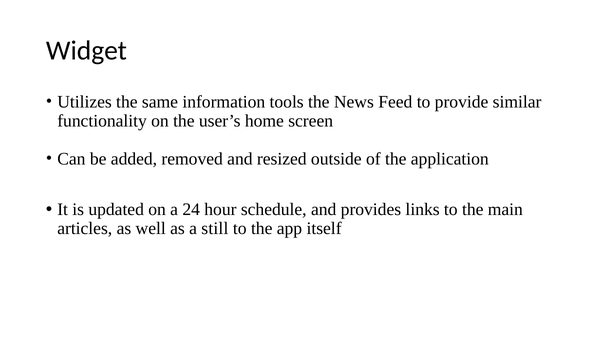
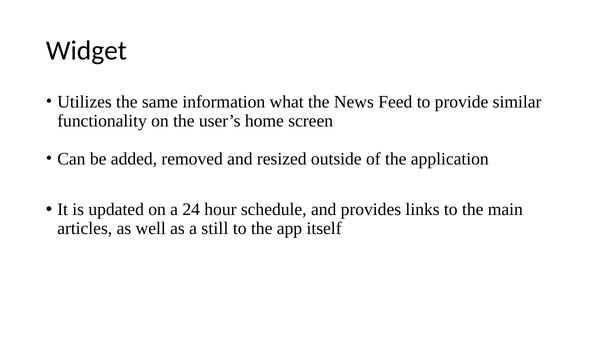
tools: tools -> what
